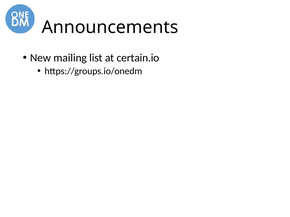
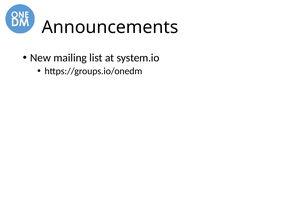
certain.io: certain.io -> system.io
